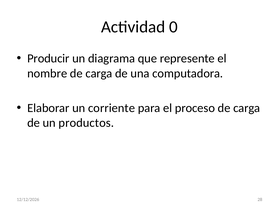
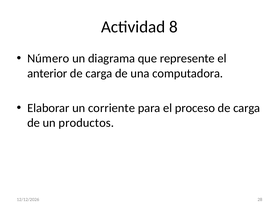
0: 0 -> 8
Producir: Producir -> Número
nombre: nombre -> anterior
